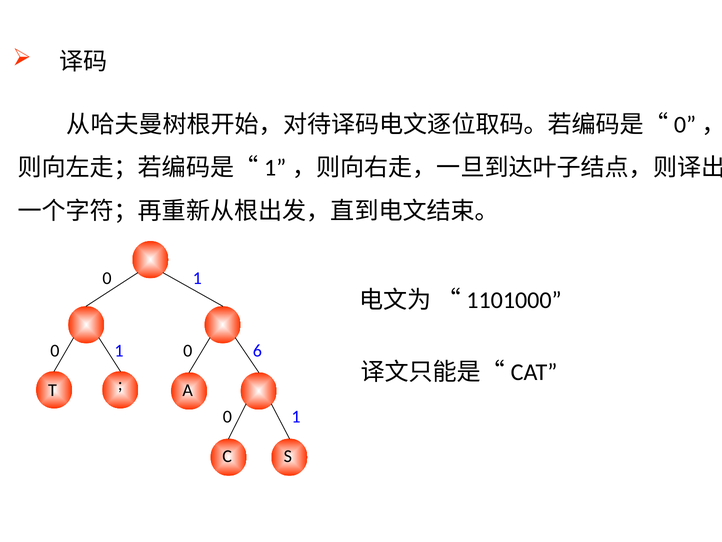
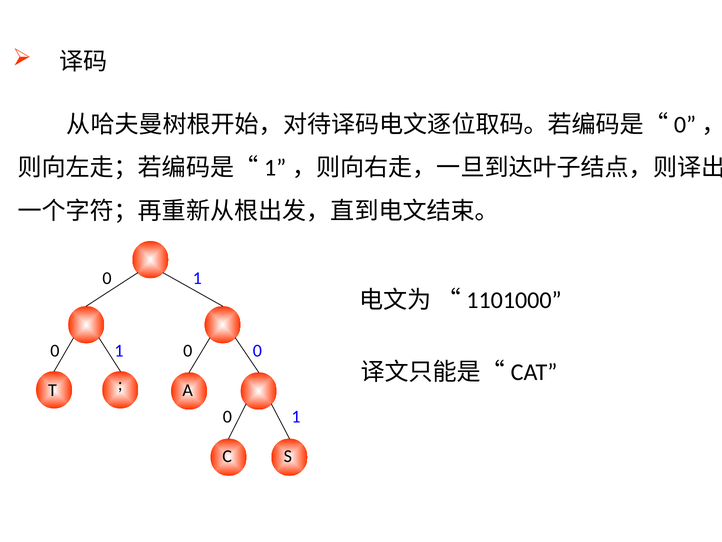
1 0 6: 6 -> 0
